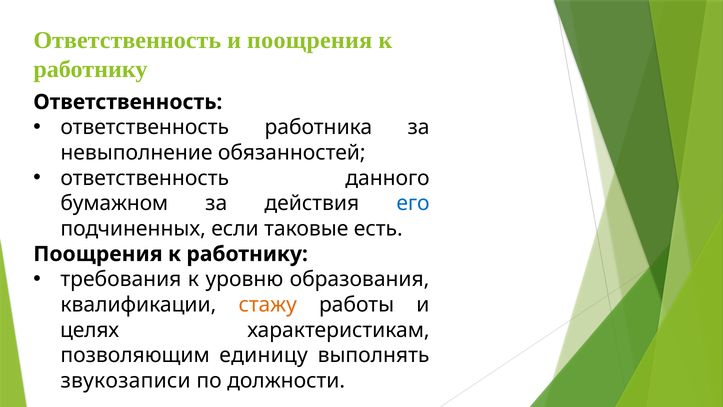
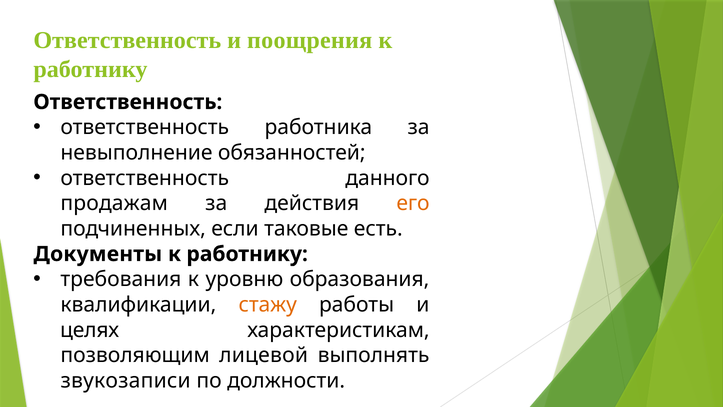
бумажном: бумажном -> продажам
его colour: blue -> orange
Поощрения at (98, 254): Поощрения -> Документы
единицу: единицу -> лицевой
